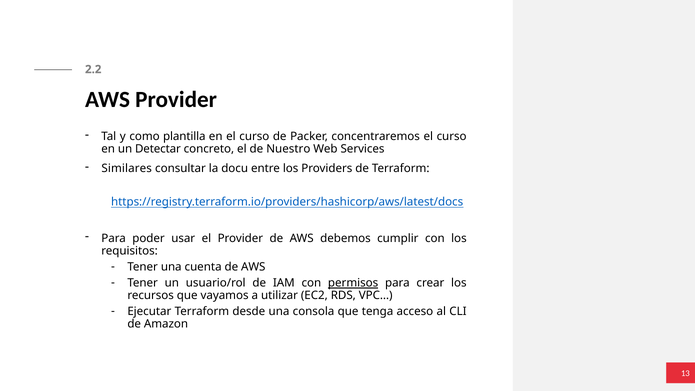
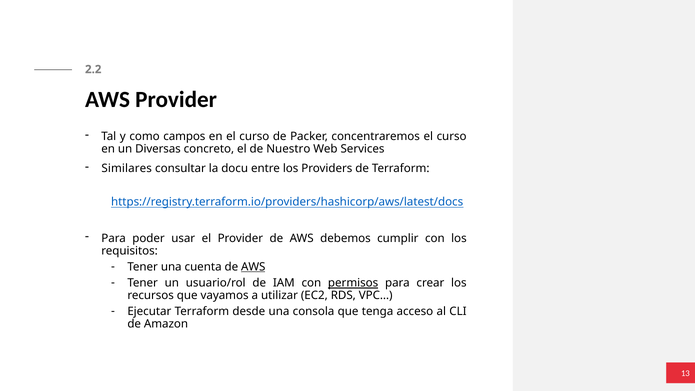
plantilla: plantilla -> campos
Detectar: Detectar -> Diversas
AWS at (253, 267) underline: none -> present
